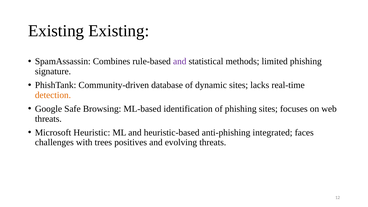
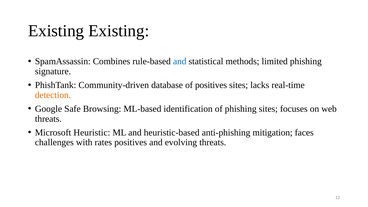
and at (180, 61) colour: purple -> blue
of dynamic: dynamic -> positives
integrated: integrated -> mitigation
trees: trees -> rates
